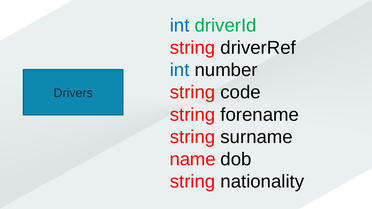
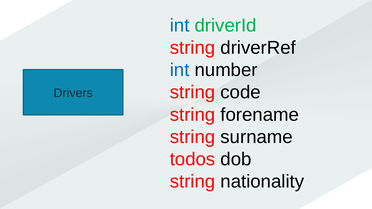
name: name -> todos
